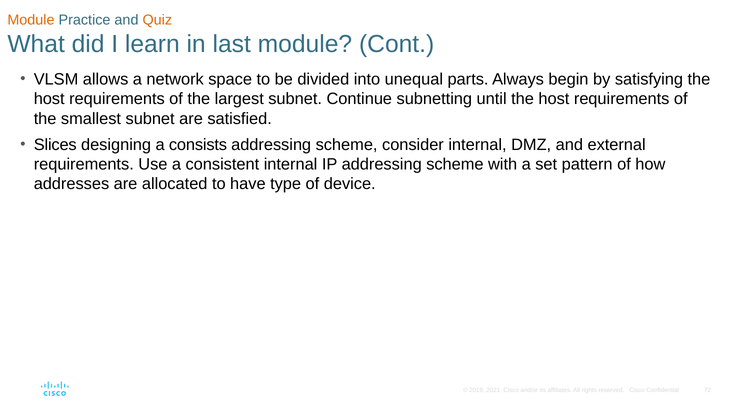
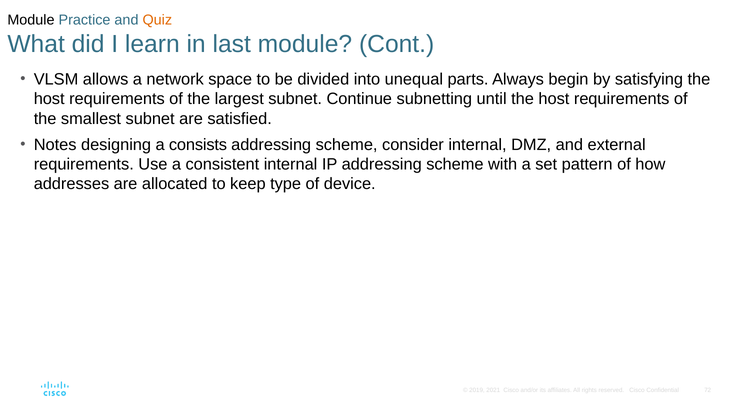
Module at (31, 20) colour: orange -> black
Slices: Slices -> Notes
have: have -> keep
